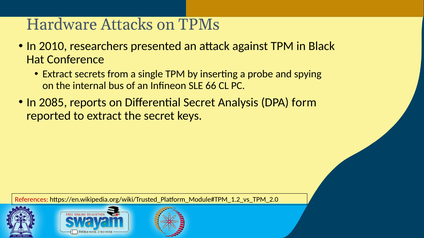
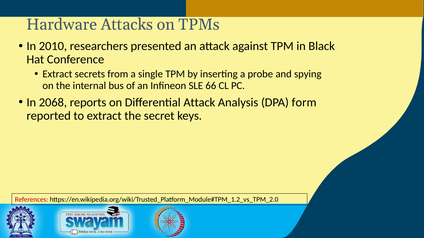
2085: 2085 -> 2068
Differential Secret: Secret -> Attack
